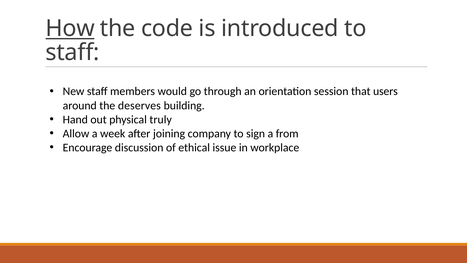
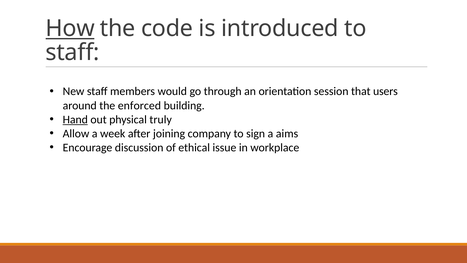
deserves: deserves -> enforced
Hand underline: none -> present
from: from -> aims
